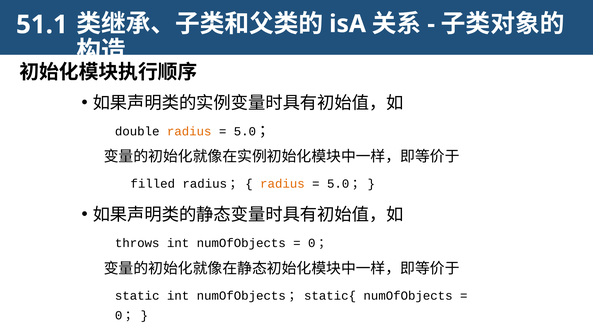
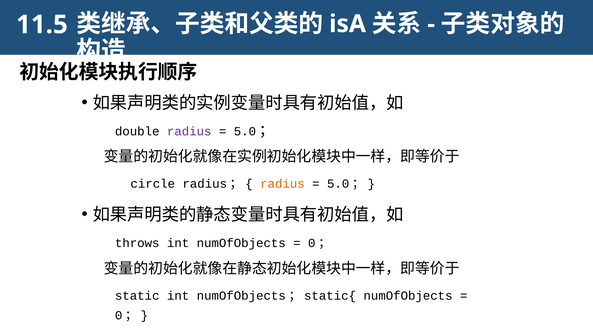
51.1: 51.1 -> 11.5
radius at (189, 131) colour: orange -> purple
filled: filled -> circle
